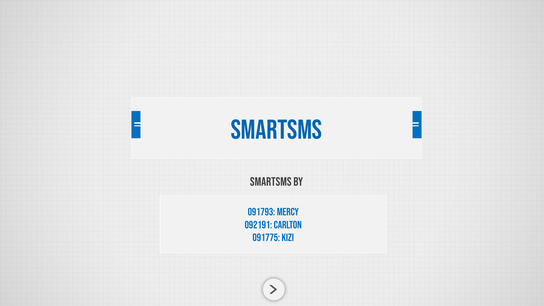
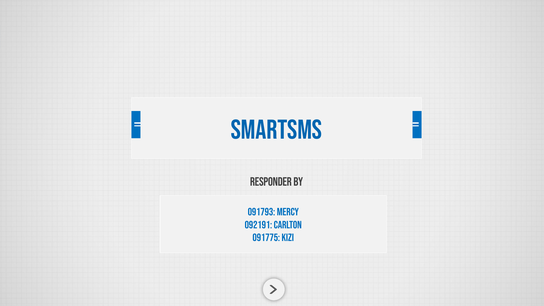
SMARTSMS at (271, 182): SMARTSMS -> RESPONDER
